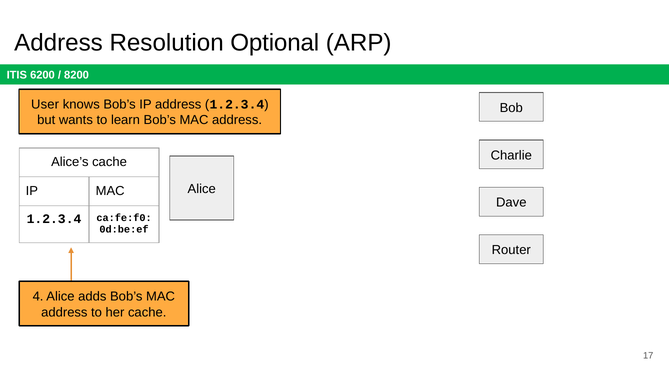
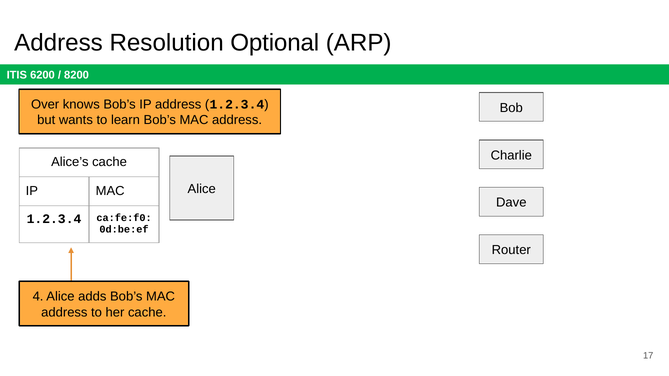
User: User -> Over
